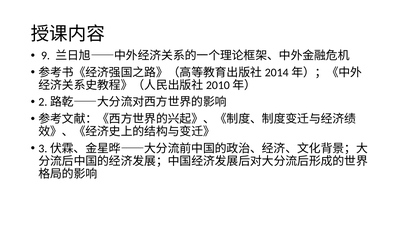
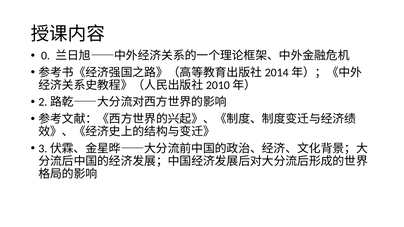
9: 9 -> 0
